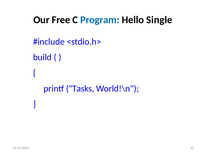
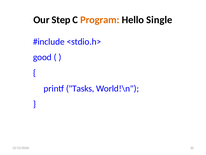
Free: Free -> Step
Program colour: blue -> orange
build: build -> good
